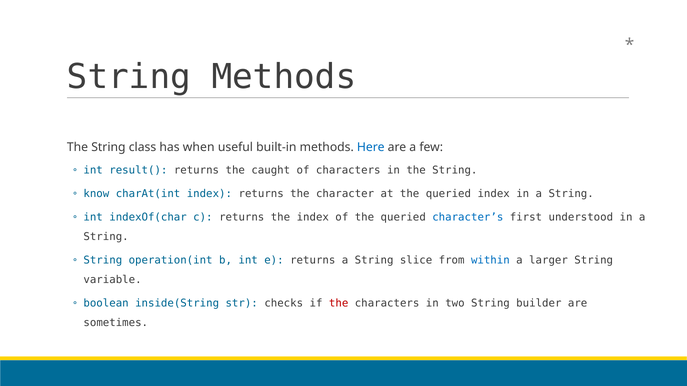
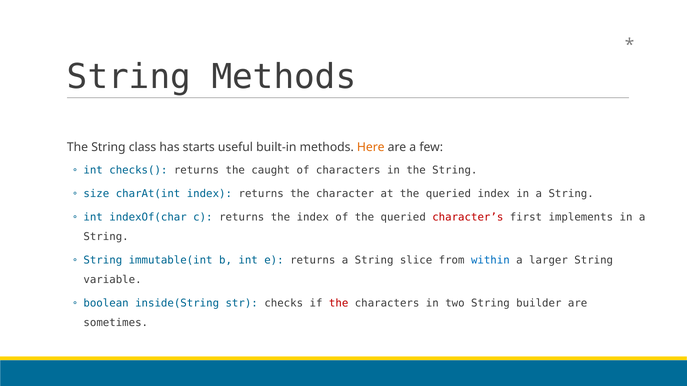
when: when -> starts
Here colour: blue -> orange
result(: result( -> checks(
know: know -> size
character’s colour: blue -> red
understood: understood -> implements
operation(int: operation(int -> immutable(int
